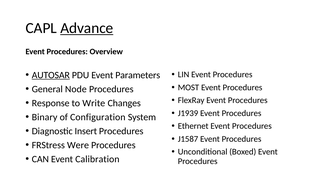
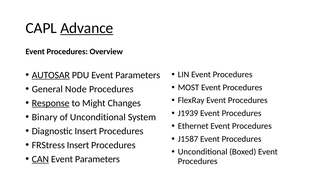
Response underline: none -> present
Write: Write -> Might
of Configuration: Configuration -> Unconditional
FRStress Were: Were -> Insert
CAN underline: none -> present
Calibration at (97, 159): Calibration -> Parameters
